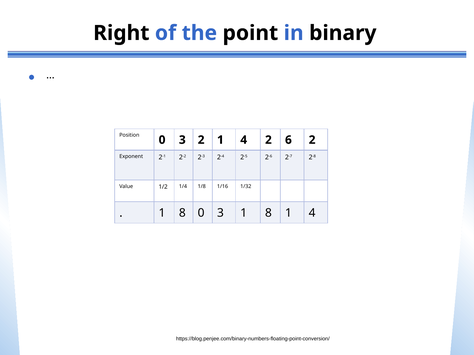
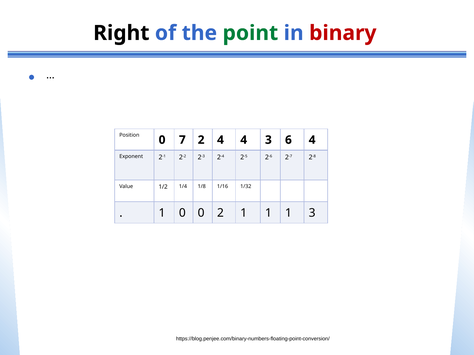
point colour: black -> green
binary colour: black -> red
3 at (182, 140): 3 -> 7
2 1: 1 -> 4
4 2: 2 -> 3
6 2: 2 -> 4
8 at (182, 213): 8 -> 0
3 at (220, 213): 3 -> 2
8 at (268, 213): 8 -> 1
4 at (312, 213): 4 -> 3
